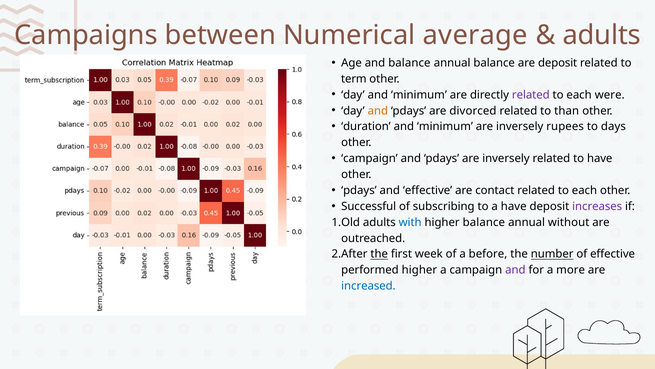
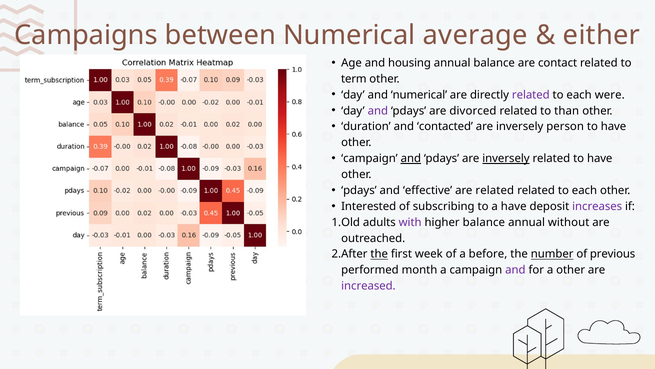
adults at (602, 35): adults -> either
and balance: balance -> housing
are deposit: deposit -> contact
day and minimum: minimum -> numerical
and at (378, 111) colour: orange -> purple
duration and minimum: minimum -> contacted
rupees: rupees -> person
days at (613, 127): days -> have
and at (411, 158) underline: none -> present
inversely at (506, 158) underline: none -> present
are contact: contact -> related
Successful: Successful -> Interested
with colour: blue -> purple
of effective: effective -> previous
performed higher: higher -> month
a more: more -> other
increased colour: blue -> purple
